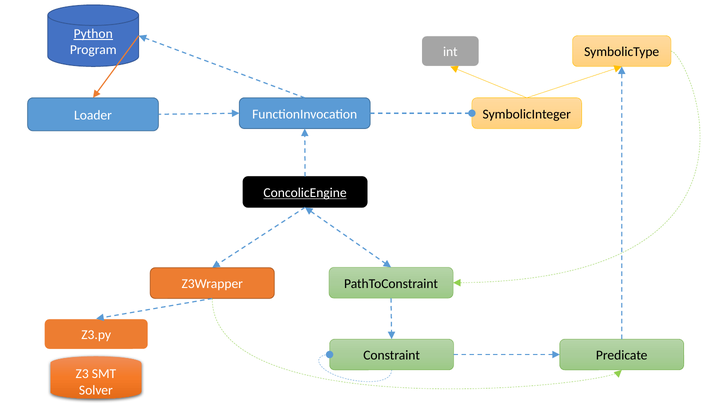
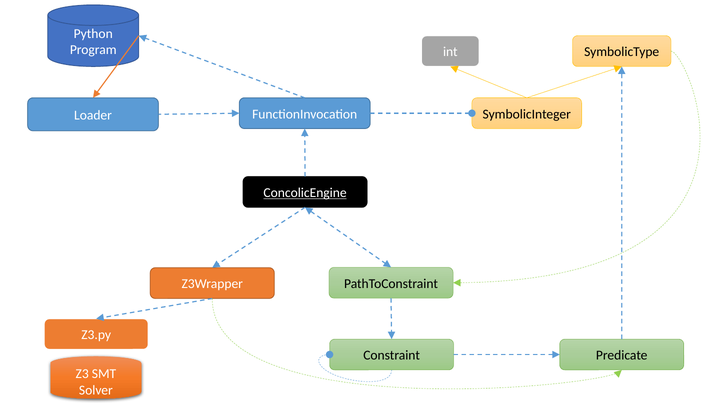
Python underline: present -> none
